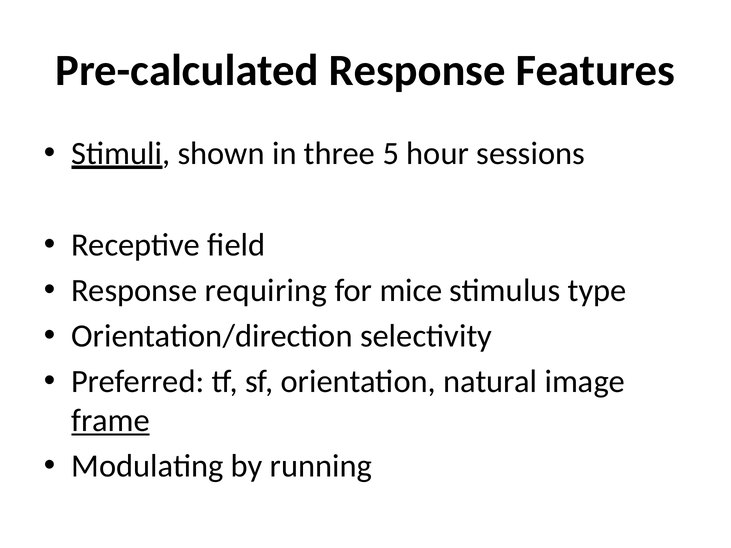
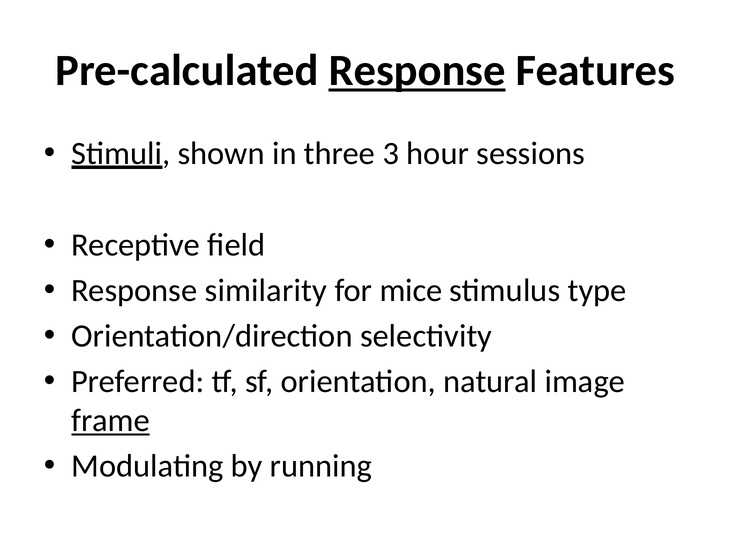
Response at (417, 71) underline: none -> present
5: 5 -> 3
requiring: requiring -> similarity
